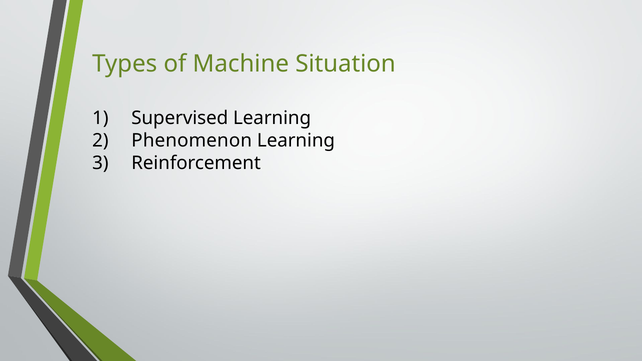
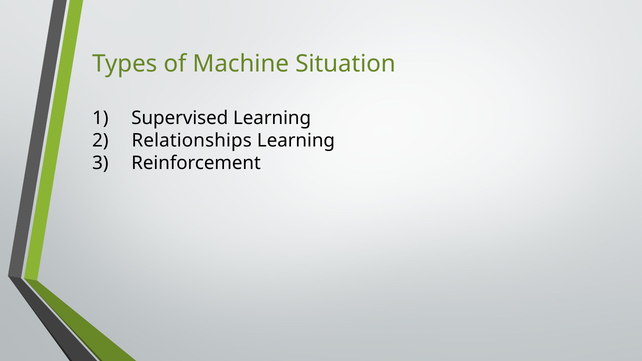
Phenomenon: Phenomenon -> Relationships
